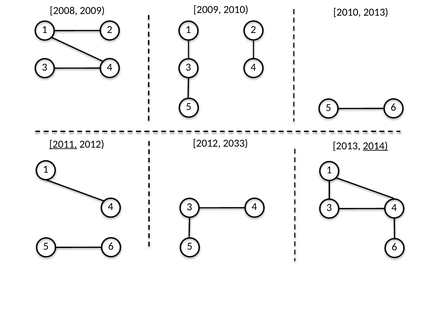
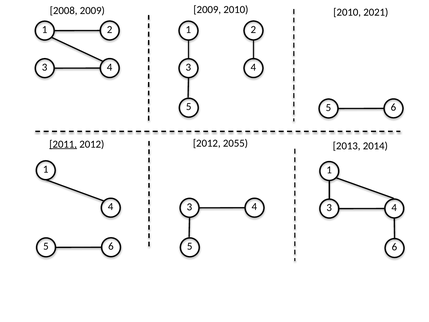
2010 2013: 2013 -> 2021
2033: 2033 -> 2055
2014 underline: present -> none
